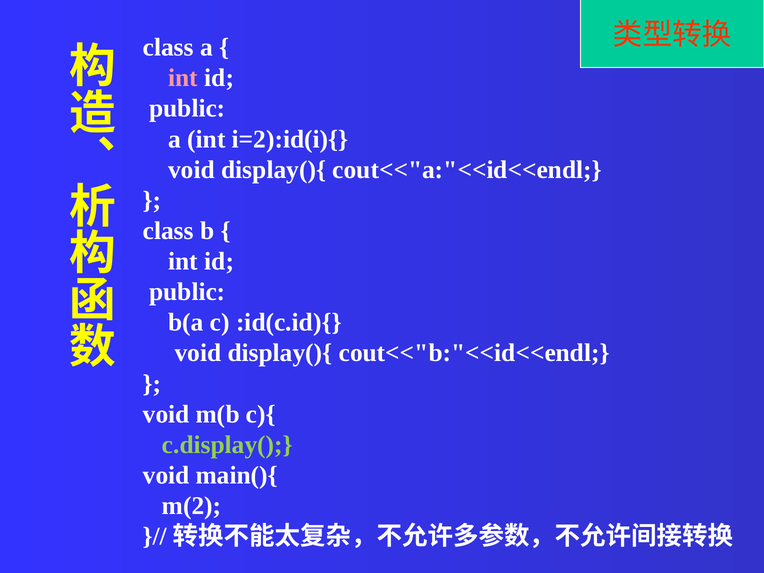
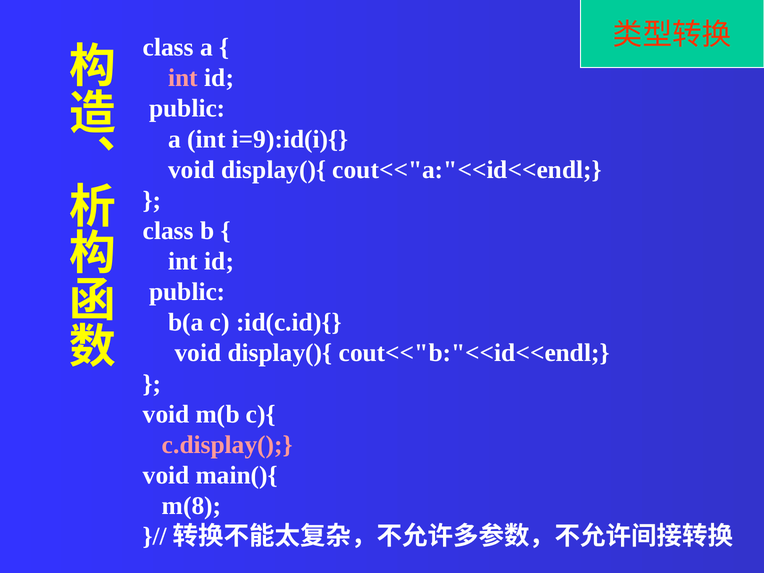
i=2):id(i){: i=2):id(i){ -> i=9):id(i){
c.display( colour: light green -> pink
m(2: m(2 -> m(8
